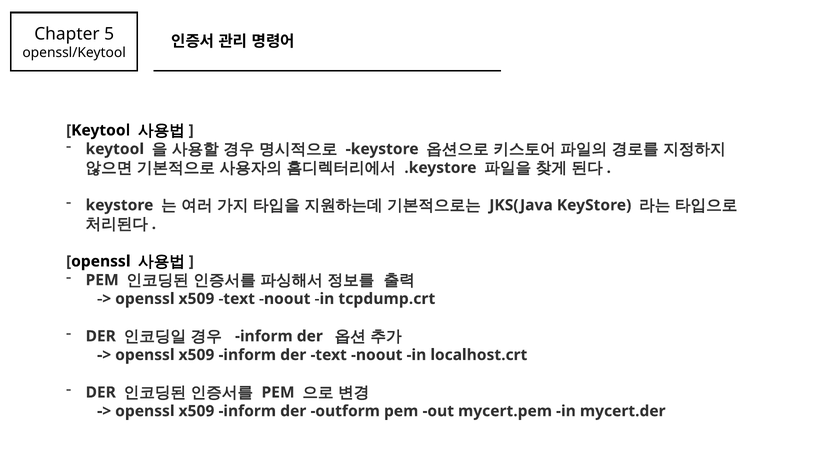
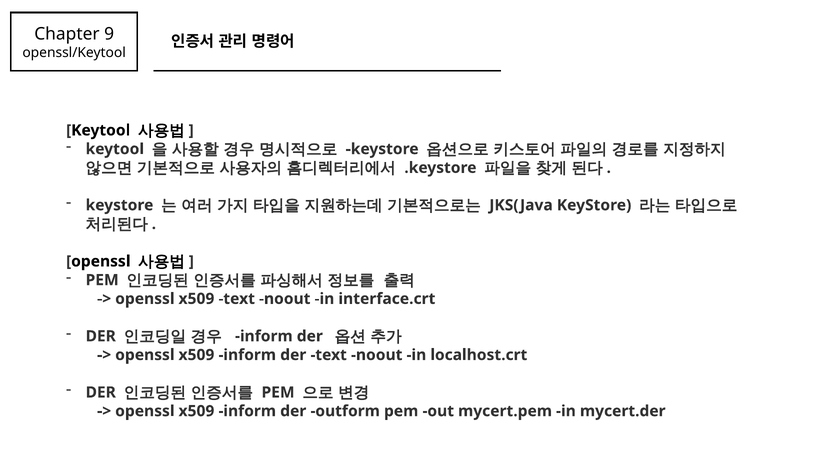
5: 5 -> 9
tcpdump.crt: tcpdump.crt -> interface.crt
